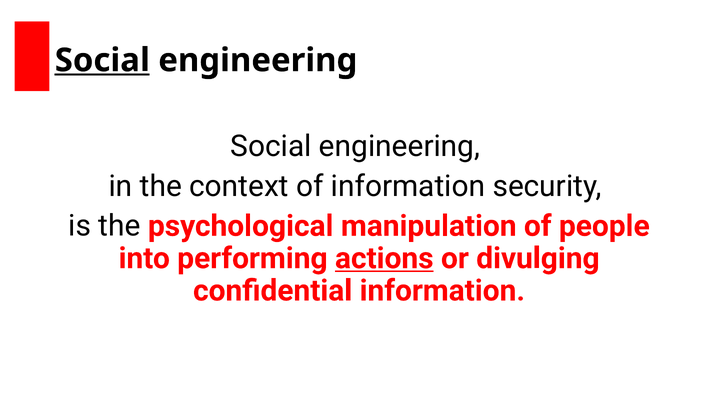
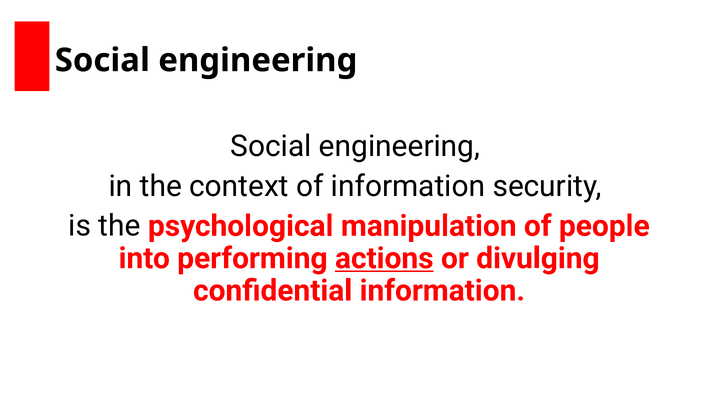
Social at (102, 60) underline: present -> none
